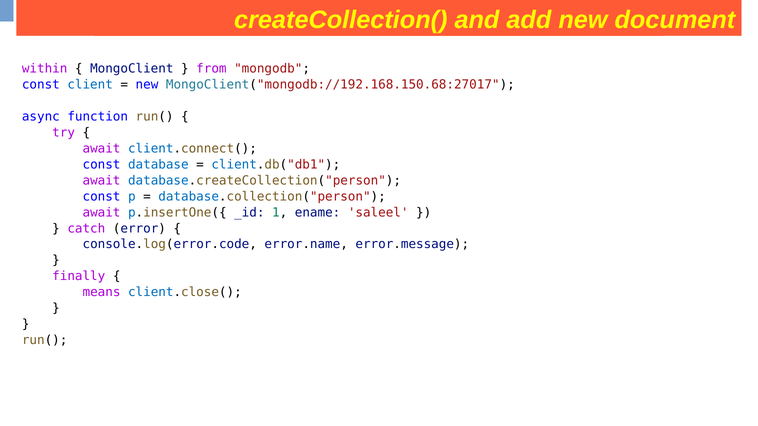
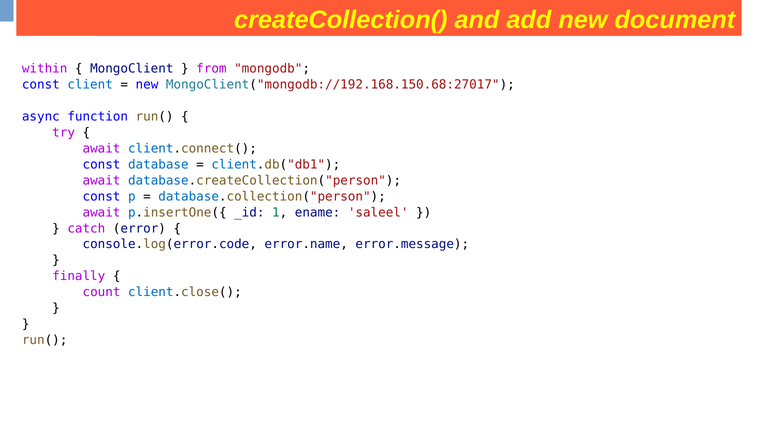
means: means -> count
